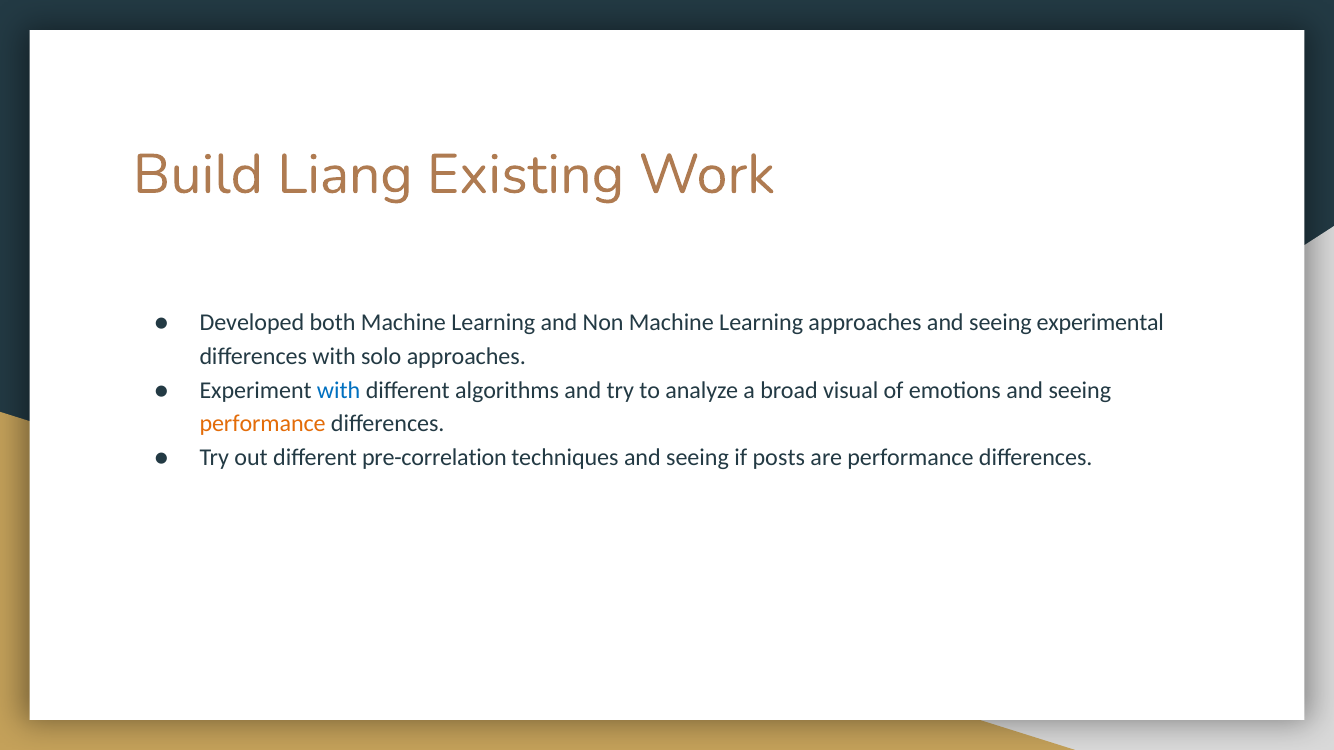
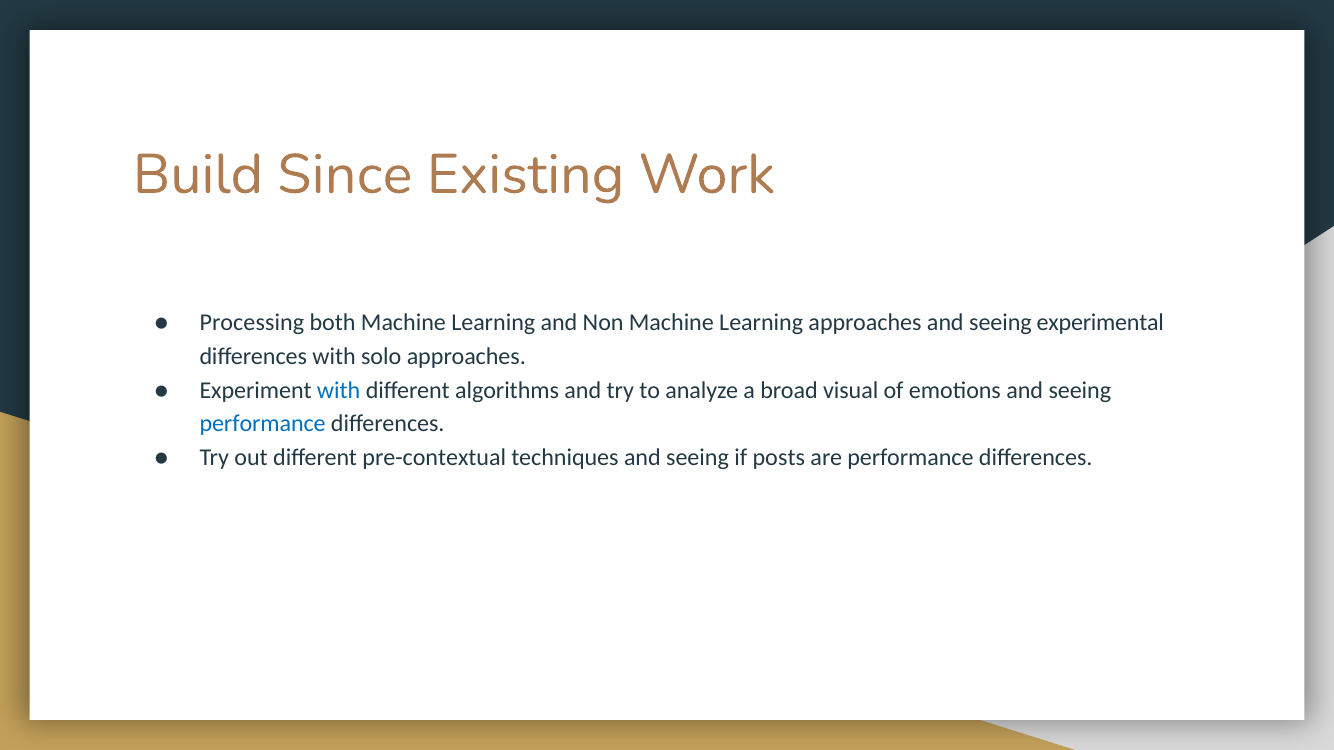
Liang: Liang -> Since
Developed: Developed -> Processing
performance at (263, 424) colour: orange -> blue
pre-correlation: pre-correlation -> pre-contextual
